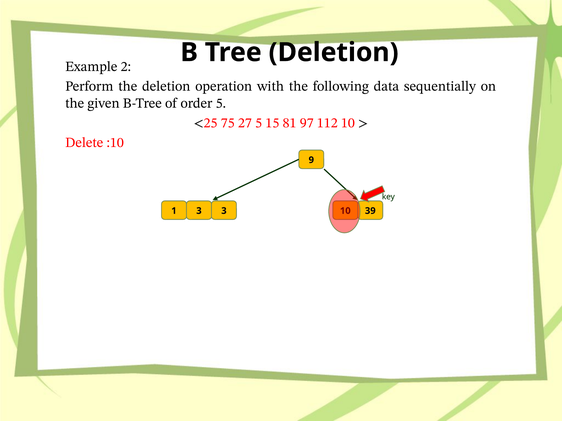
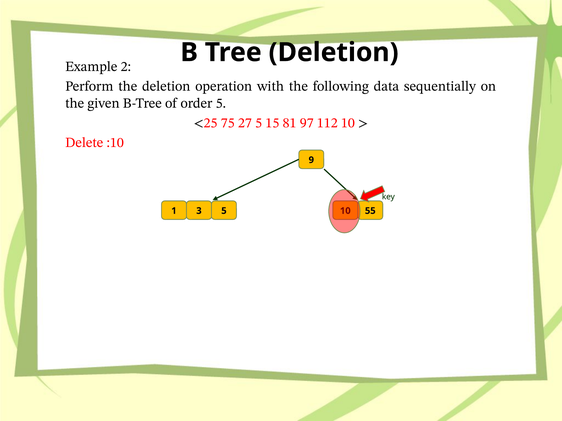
3 3: 3 -> 5
39: 39 -> 55
